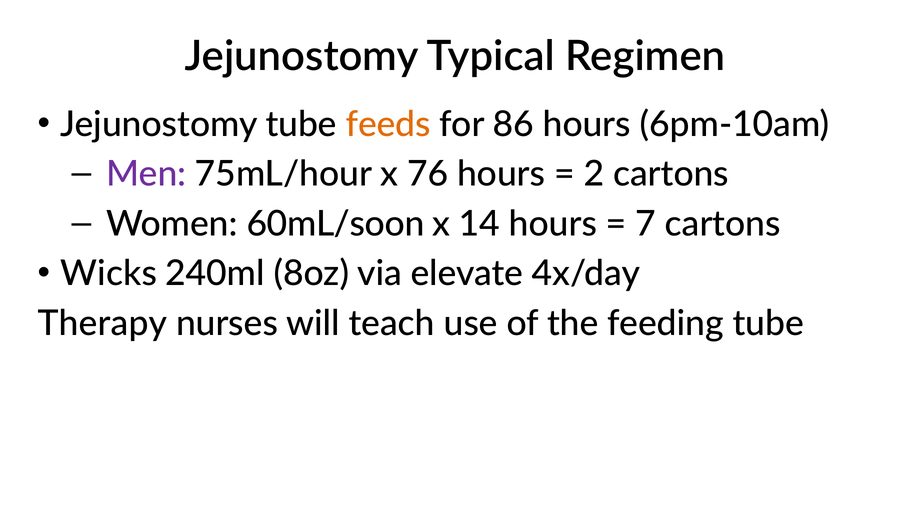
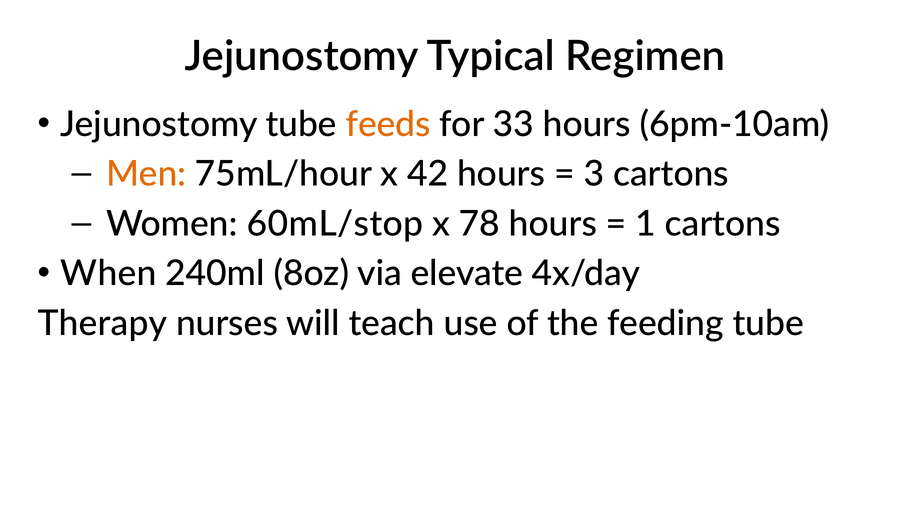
86: 86 -> 33
Men colour: purple -> orange
76: 76 -> 42
2: 2 -> 3
60mL/soon: 60mL/soon -> 60mL/stop
14: 14 -> 78
7: 7 -> 1
Wicks: Wicks -> When
